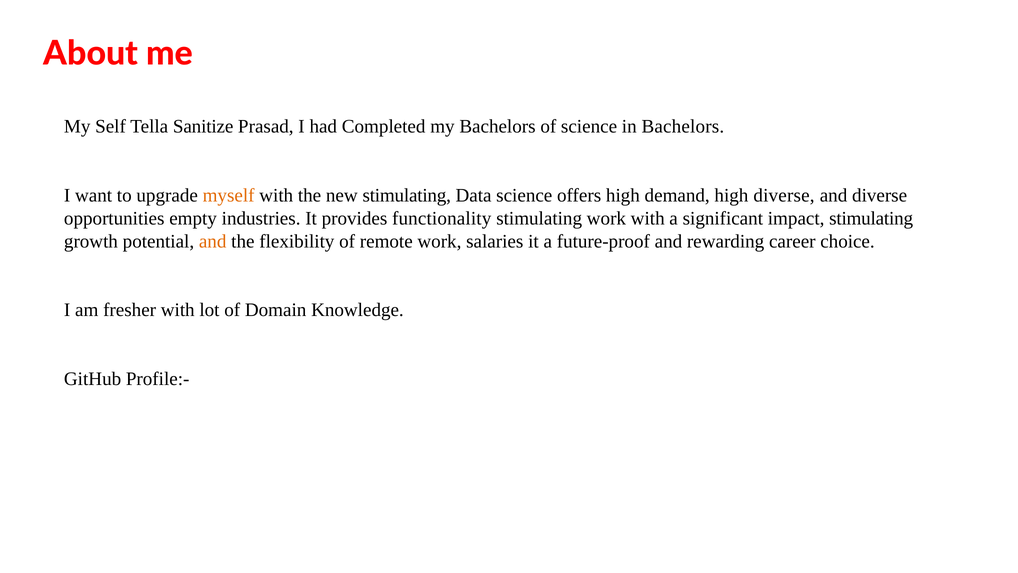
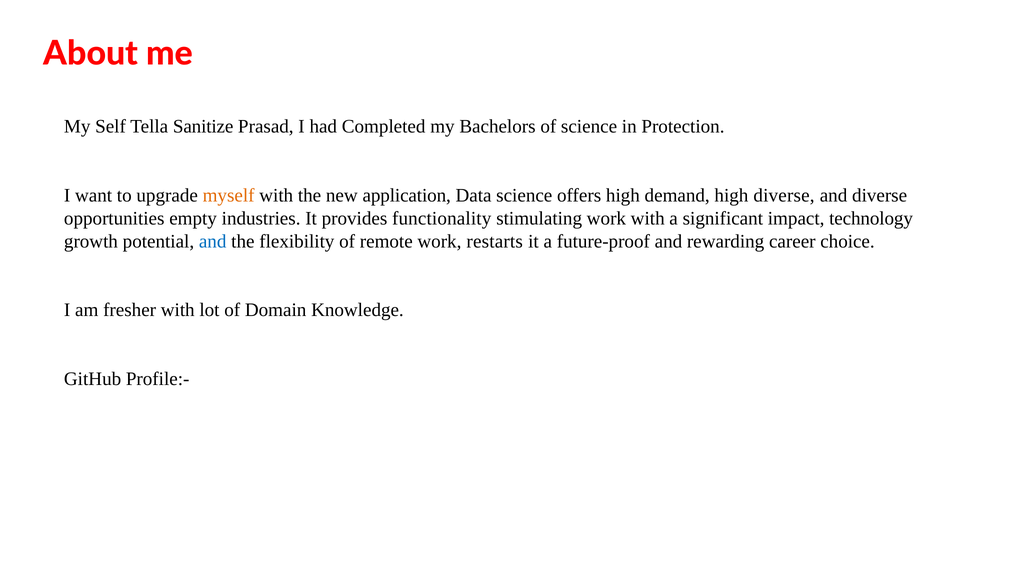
in Bachelors: Bachelors -> Protection
new stimulating: stimulating -> application
impact stimulating: stimulating -> technology
and at (213, 241) colour: orange -> blue
salaries: salaries -> restarts
